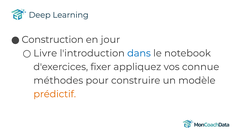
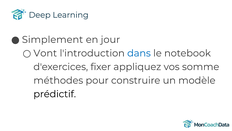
Construction: Construction -> Simplement
Livre: Livre -> Vont
connue: connue -> somme
prédictif colour: orange -> black
